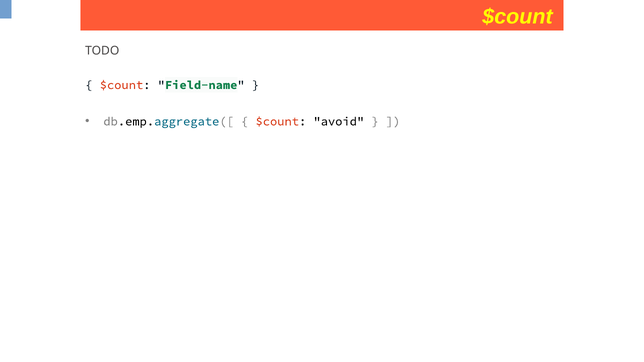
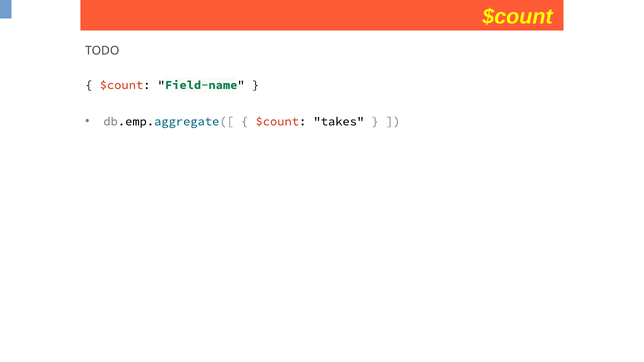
avoid: avoid -> takes
